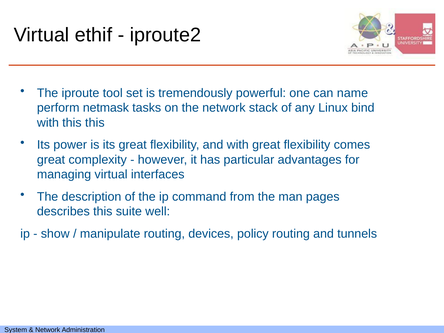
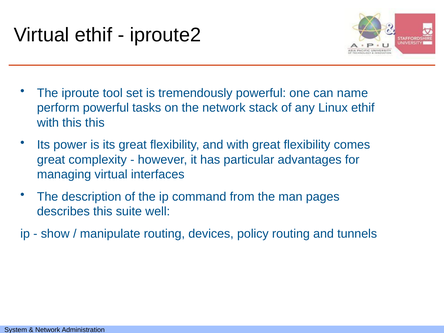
perform netmask: netmask -> powerful
Linux bind: bind -> ethif
